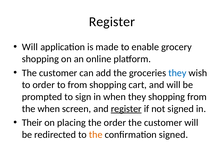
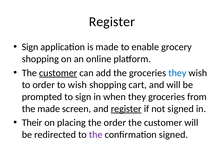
Will at (30, 47): Will -> Sign
customer at (58, 73) underline: none -> present
to from: from -> wish
they shopping: shopping -> groceries
the when: when -> made
the at (96, 135) colour: orange -> purple
